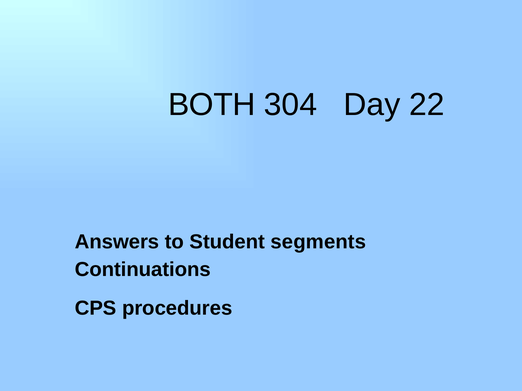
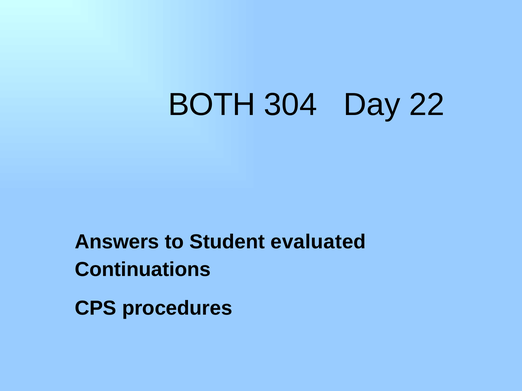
segments: segments -> evaluated
